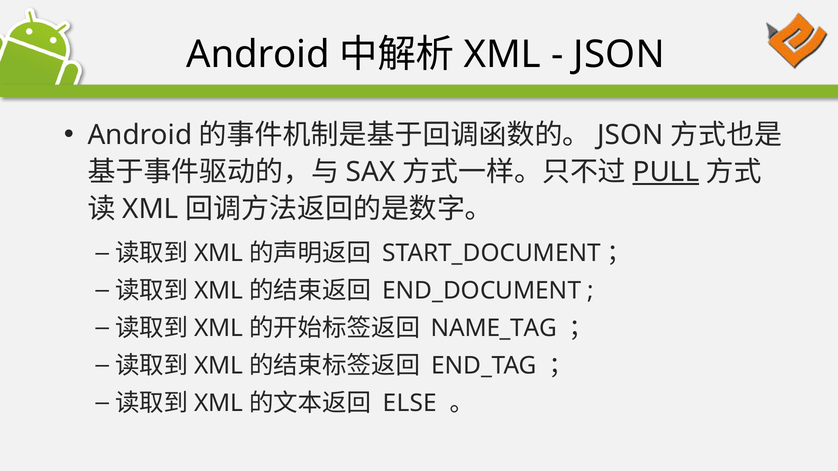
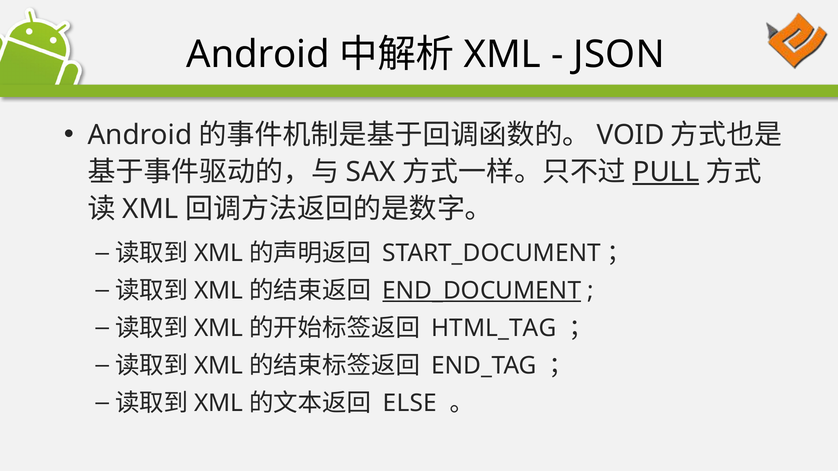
JSON at (630, 135): JSON -> VOID
END_DOCUMENT underline: none -> present
NAME_TAG: NAME_TAG -> HTML_TAG
